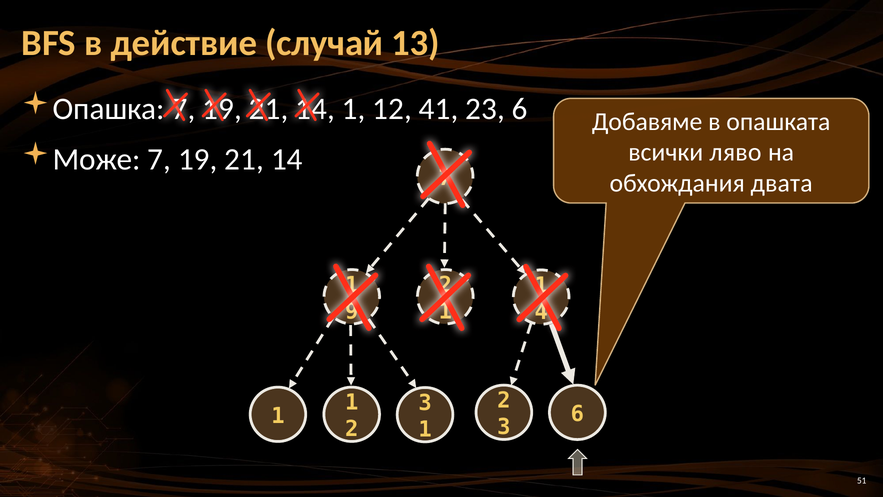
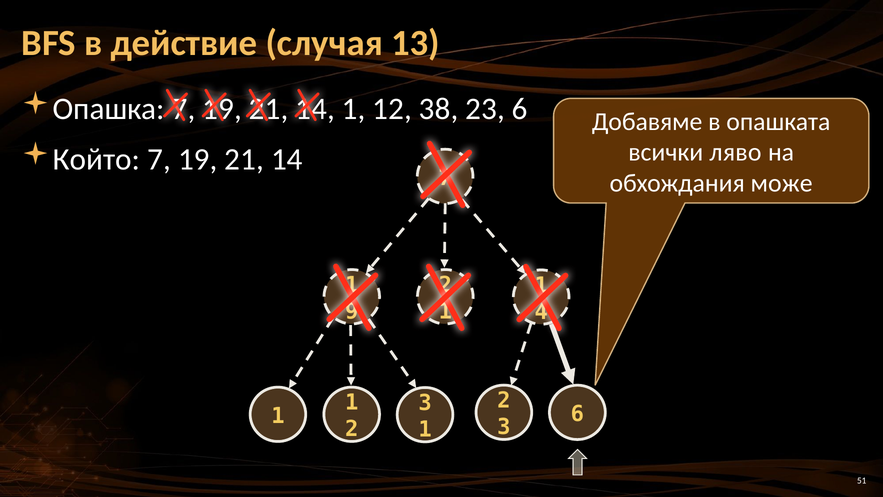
случай: случай -> случая
41: 41 -> 38
Може: Може -> Който
двата: двата -> може
